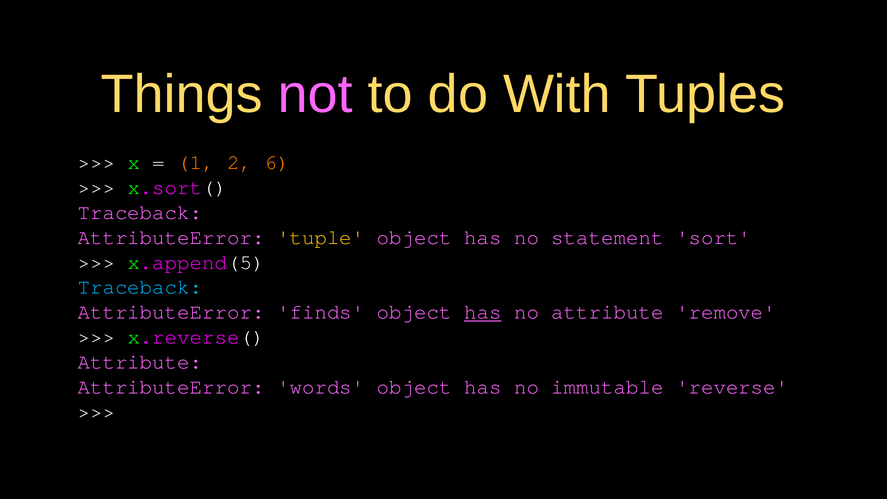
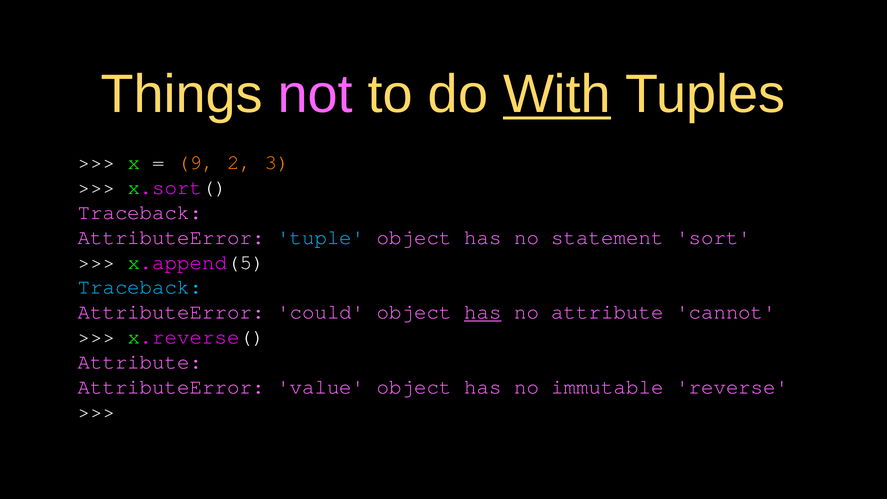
With underline: none -> present
1: 1 -> 9
6: 6 -> 3
tuple colour: yellow -> light blue
finds: finds -> could
remove: remove -> cannot
words: words -> value
